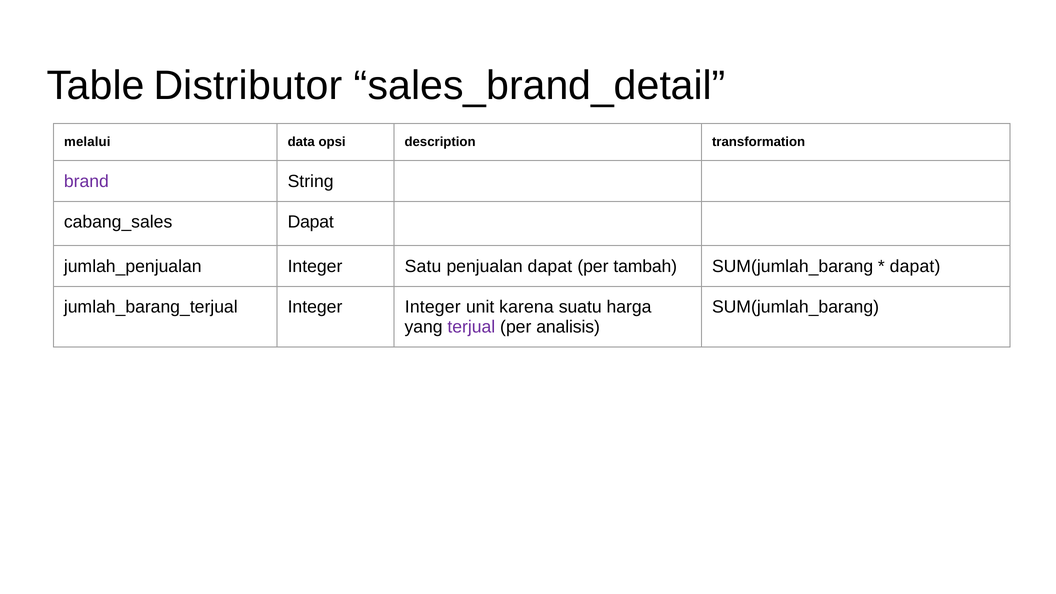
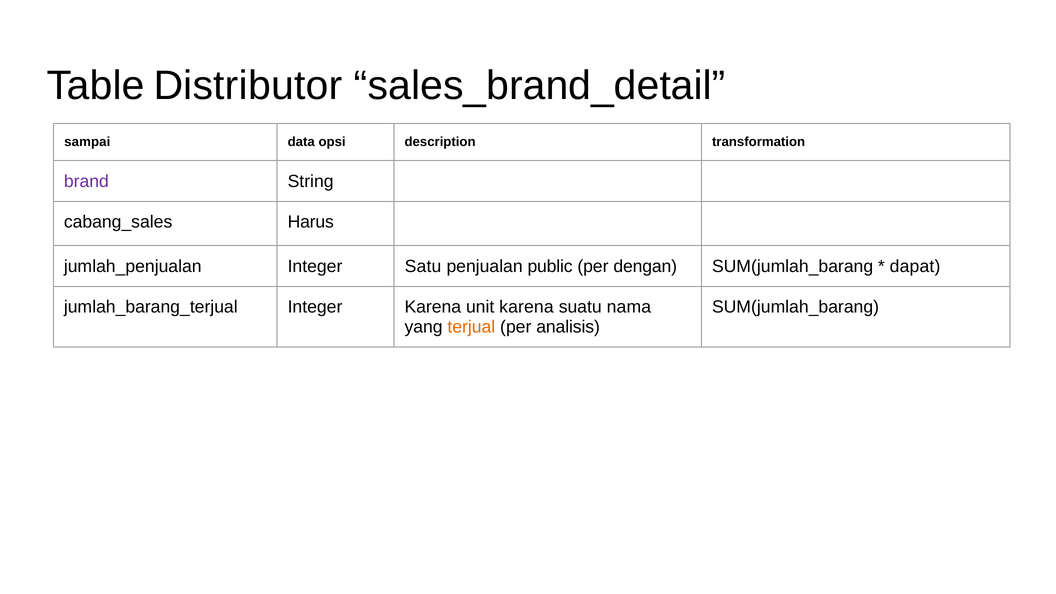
melalui: melalui -> sampai
Dapat at (311, 222): Dapat -> Harus
penjualan dapat: dapat -> public
tambah: tambah -> dengan
Integer Integer: Integer -> Karena
harga: harga -> nama
terjual colour: purple -> orange
